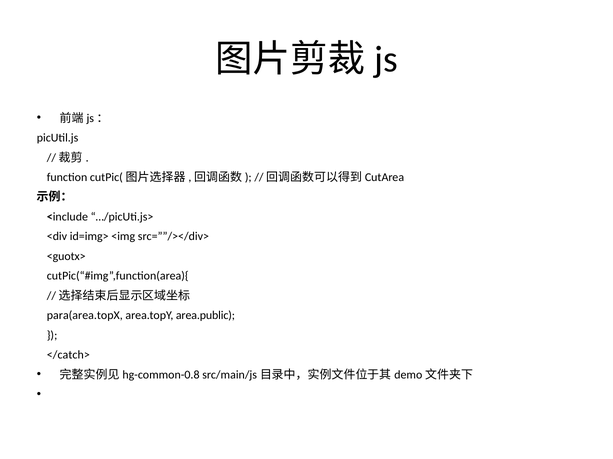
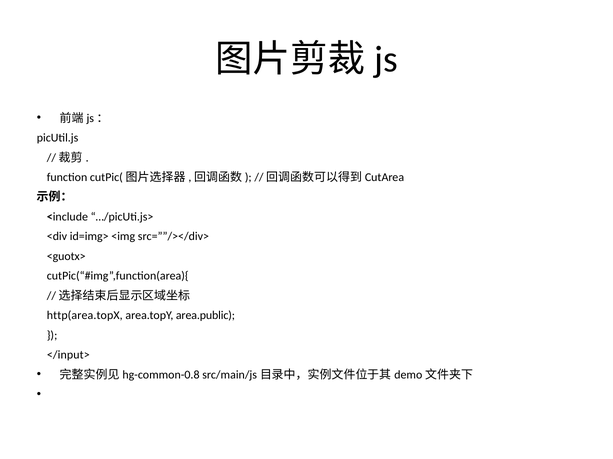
para(area.topX: para(area.topX -> http(area.topX
</catch>: </catch> -> </input>
